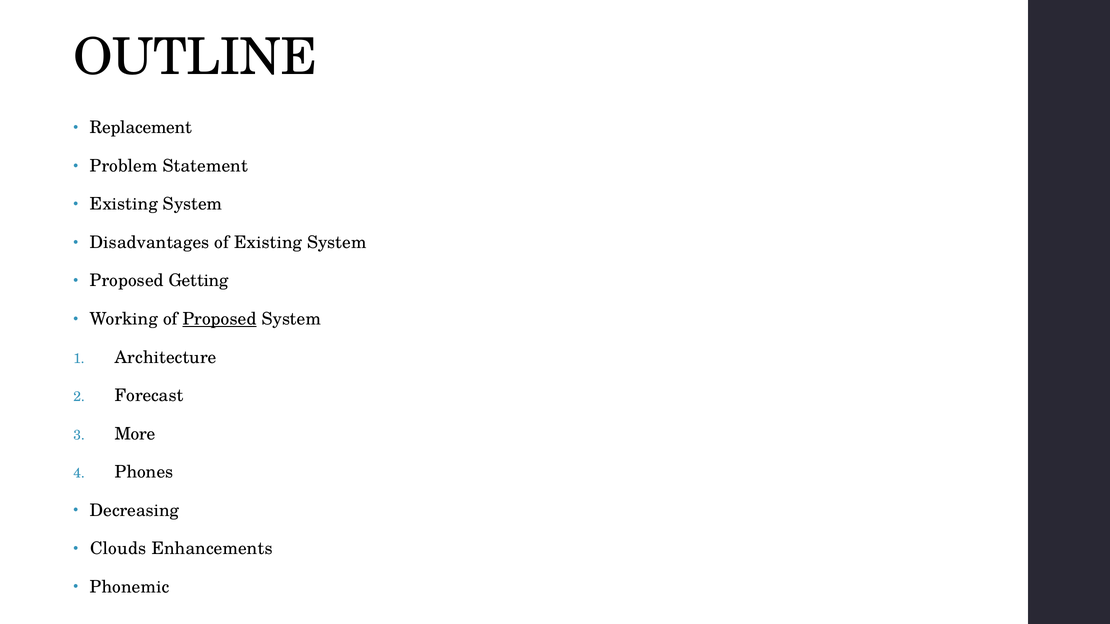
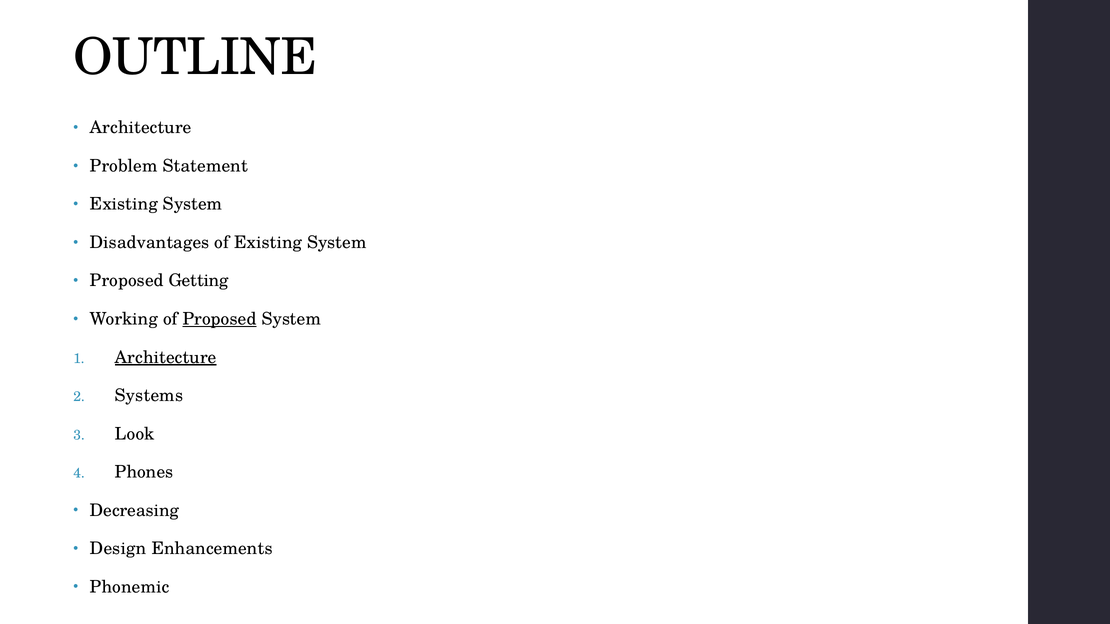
Replacement at (141, 128): Replacement -> Architecture
Architecture at (166, 357) underline: none -> present
Forecast: Forecast -> Systems
More: More -> Look
Clouds: Clouds -> Design
